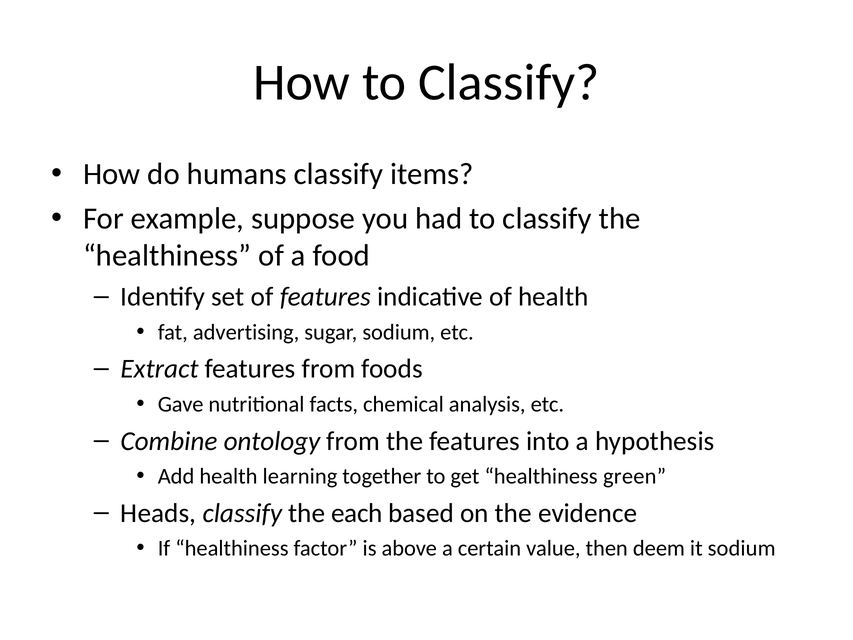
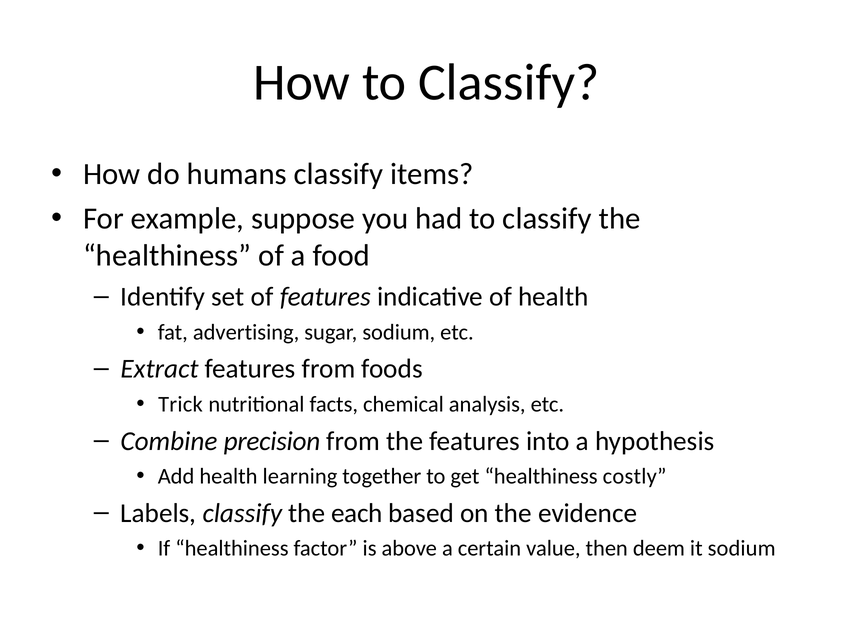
Gave: Gave -> Trick
ontology: ontology -> precision
green: green -> costly
Heads: Heads -> Labels
